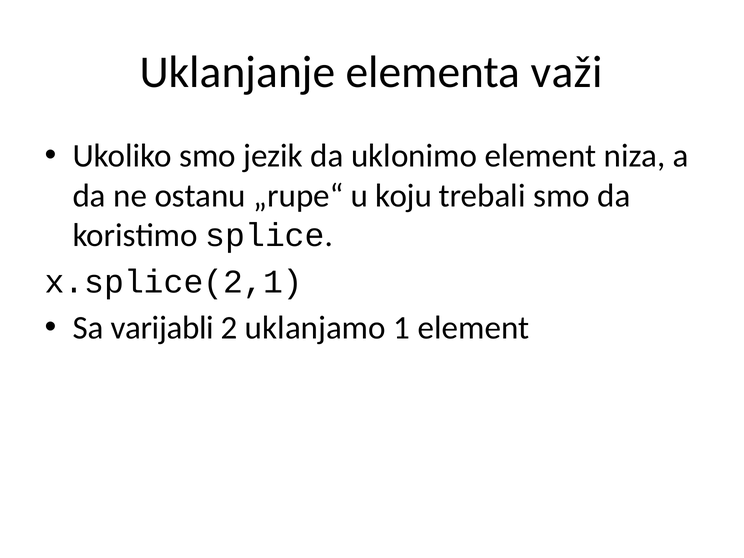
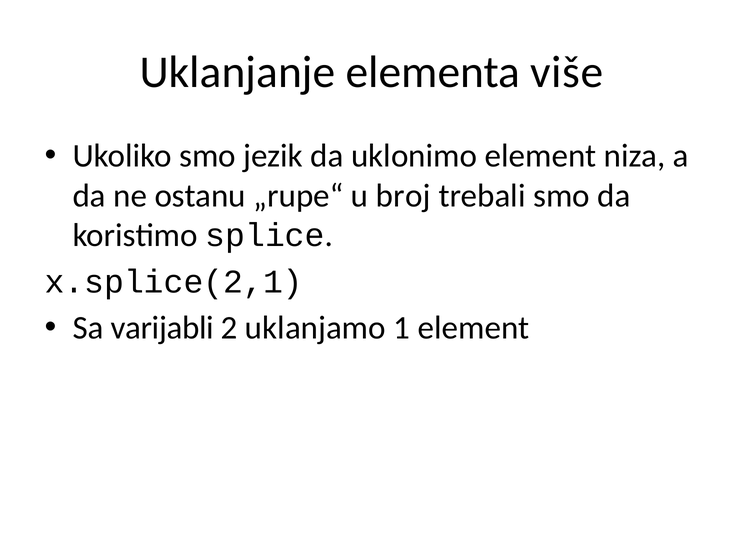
važi: važi -> više
koju: koju -> broj
